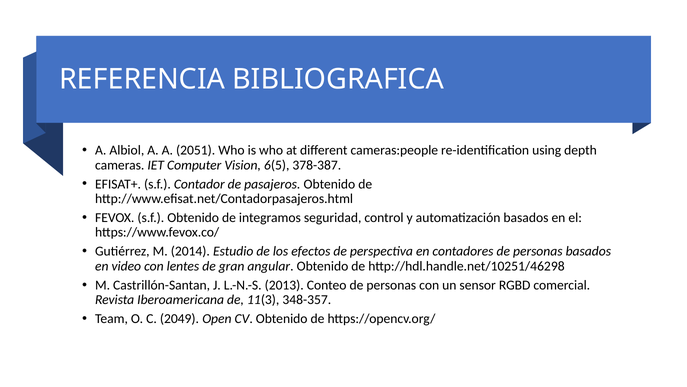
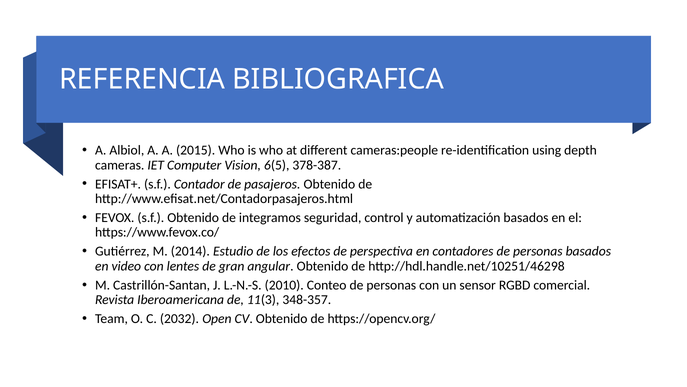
2051: 2051 -> 2015
2013: 2013 -> 2010
2049: 2049 -> 2032
